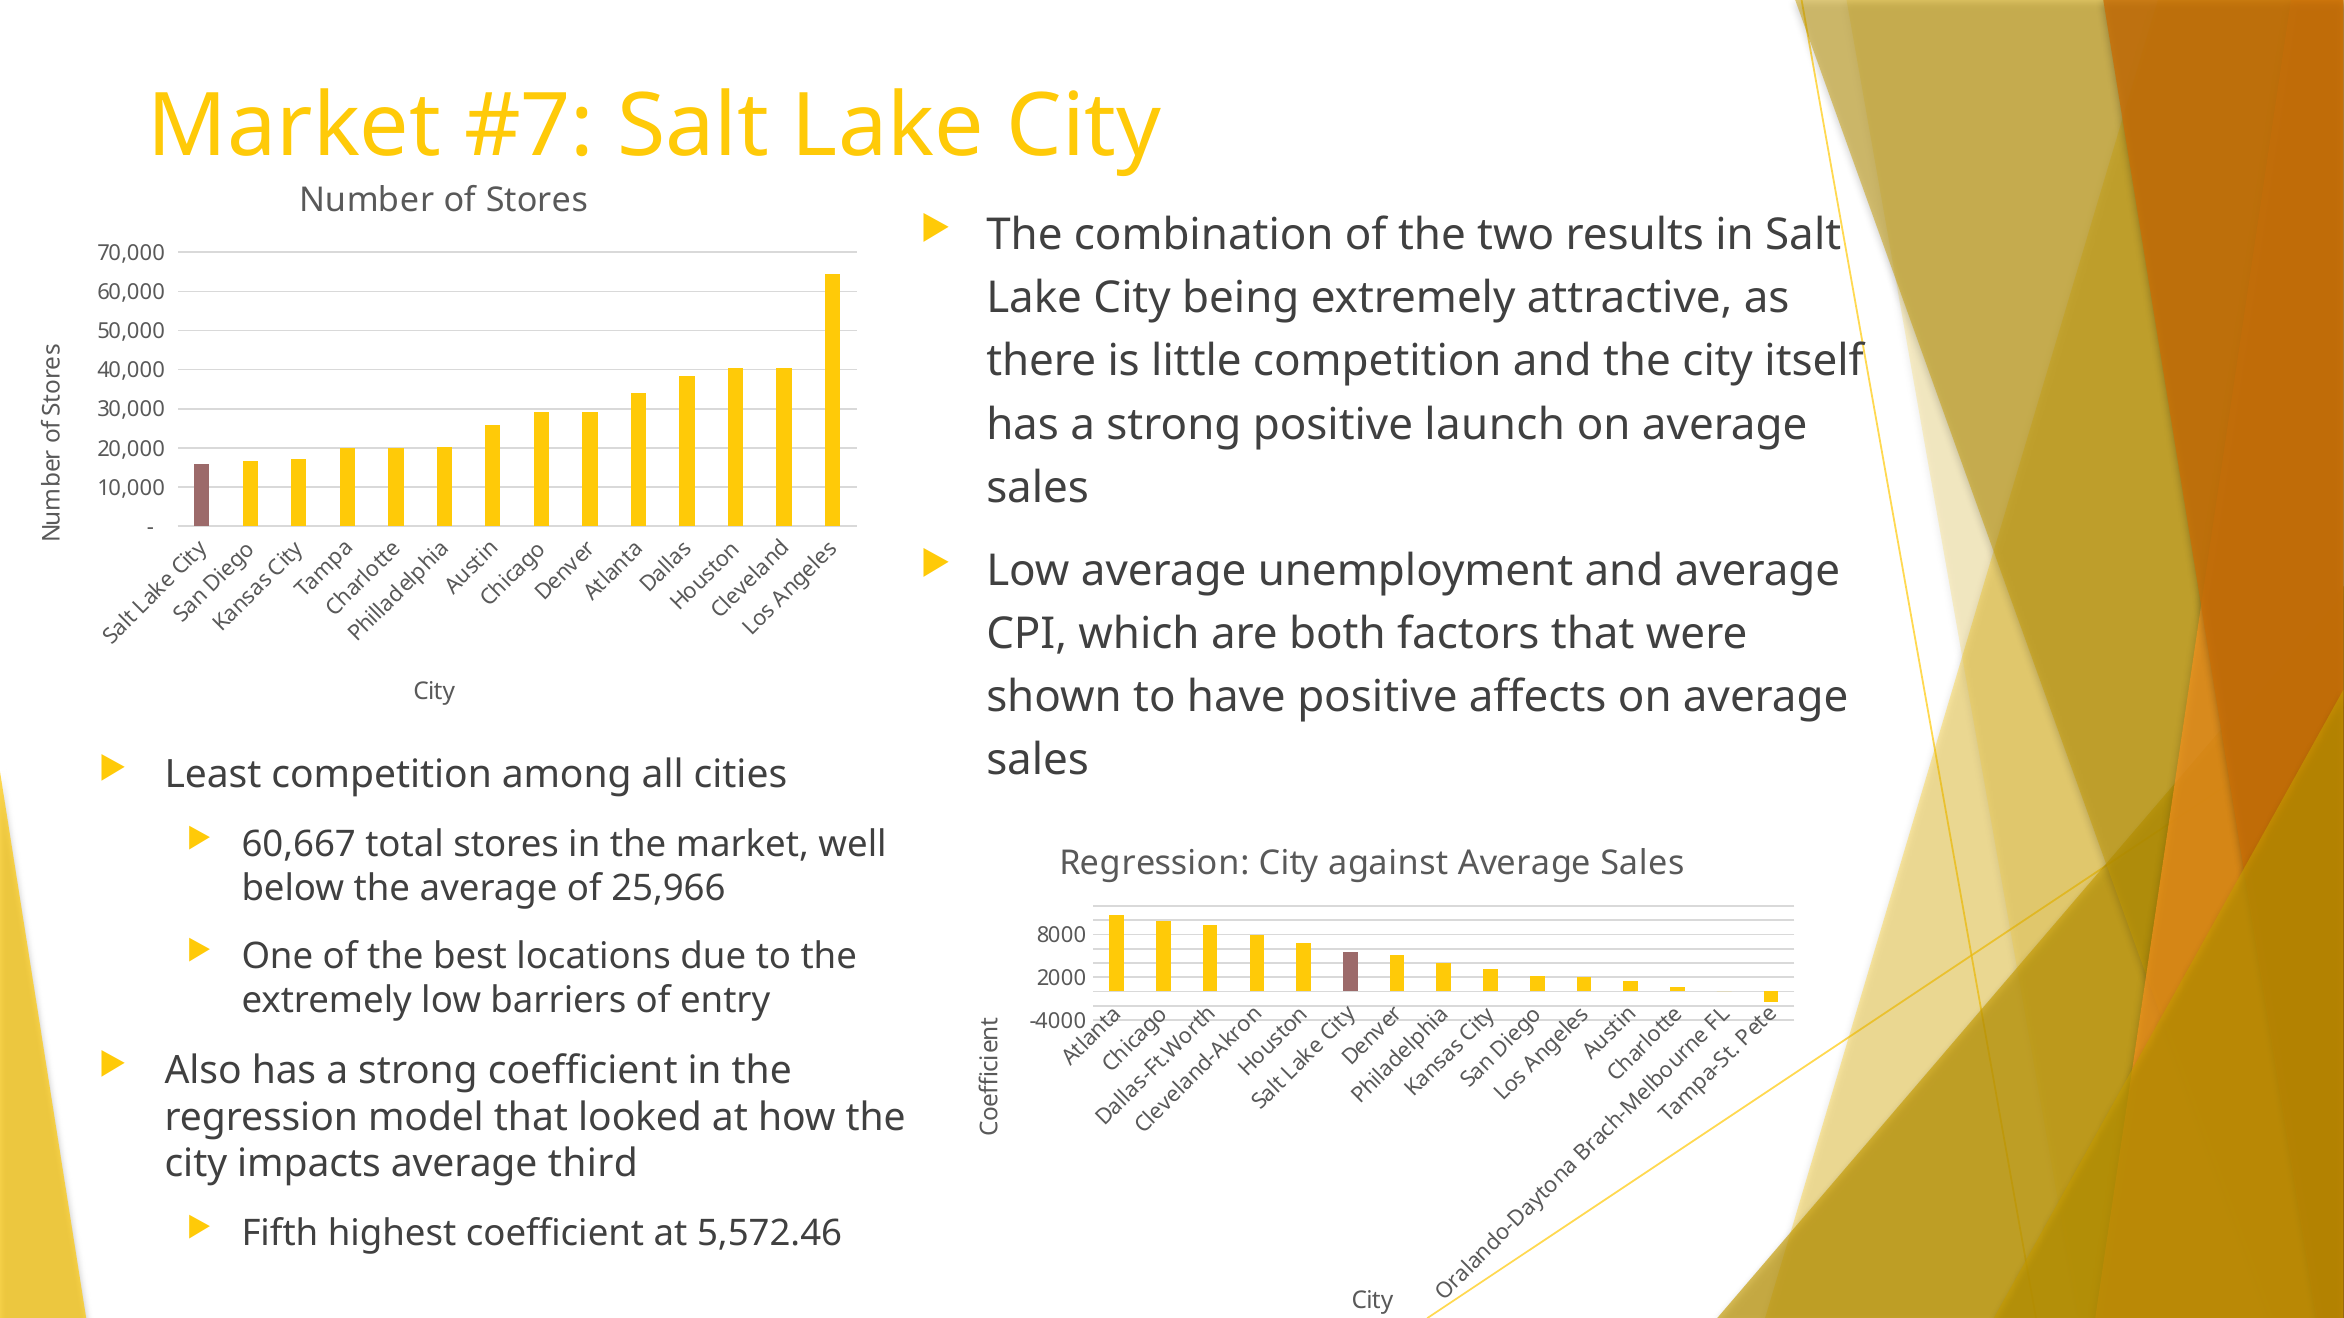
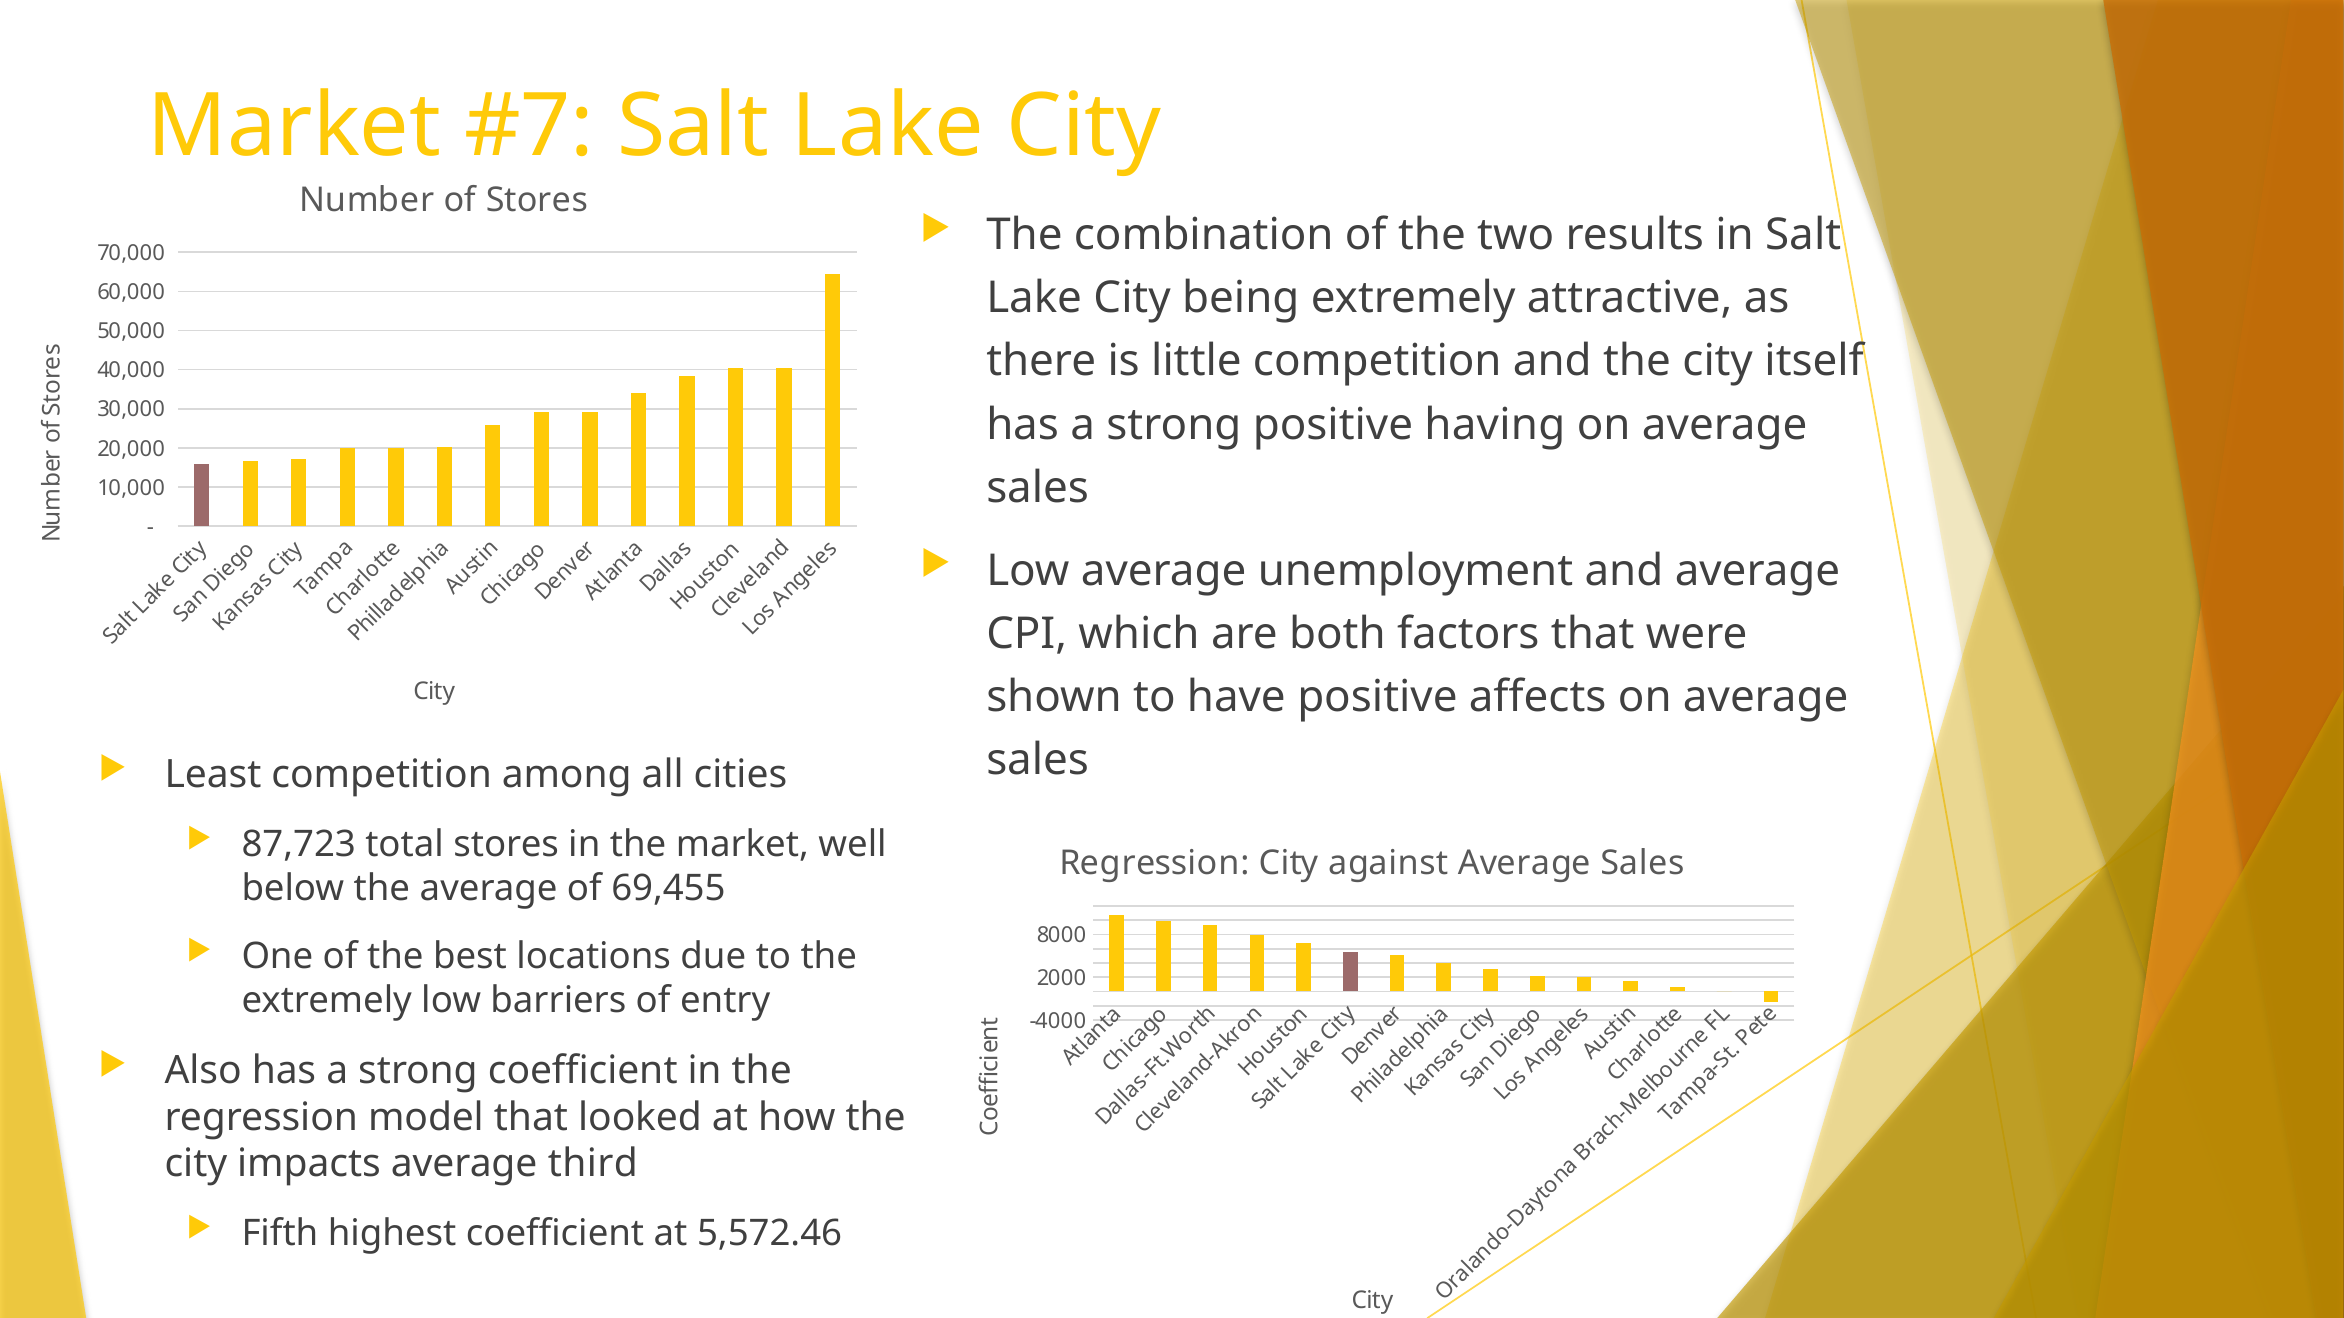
launch: launch -> having
60,667: 60,667 -> 87,723
25,966: 25,966 -> 69,455
